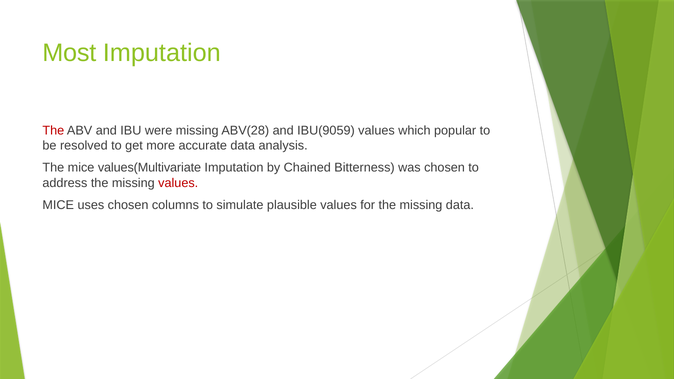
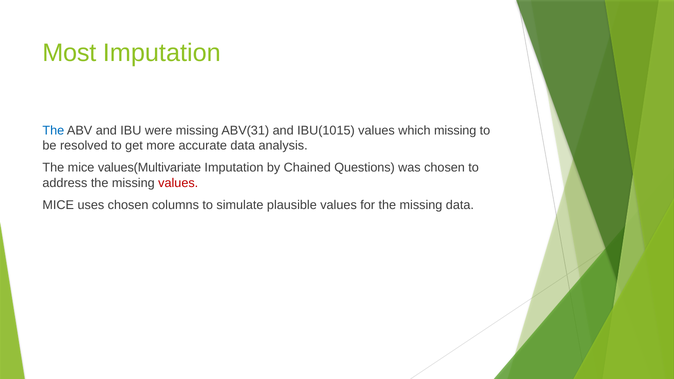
The at (53, 130) colour: red -> blue
ABV(28: ABV(28 -> ABV(31
IBU(9059: IBU(9059 -> IBU(1015
which popular: popular -> missing
Bitterness: Bitterness -> Questions
